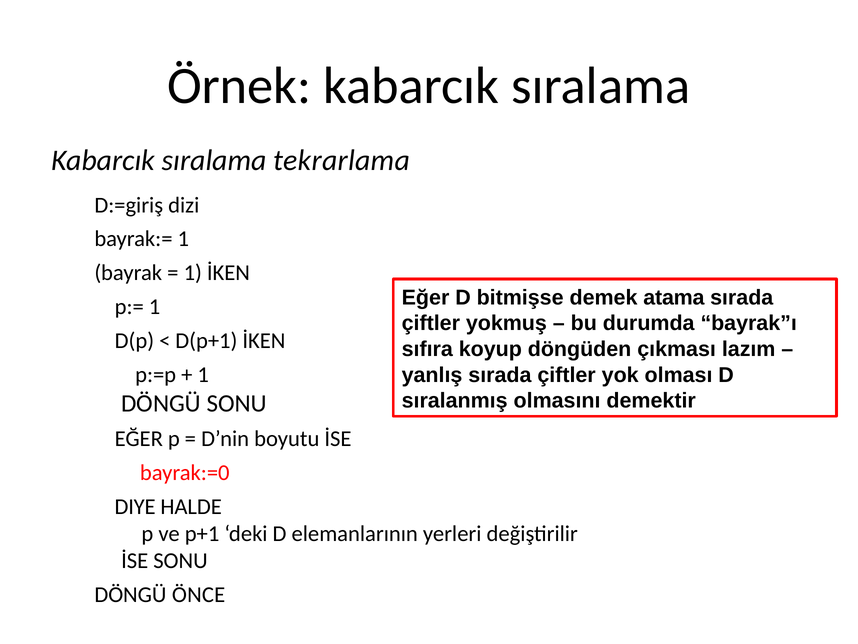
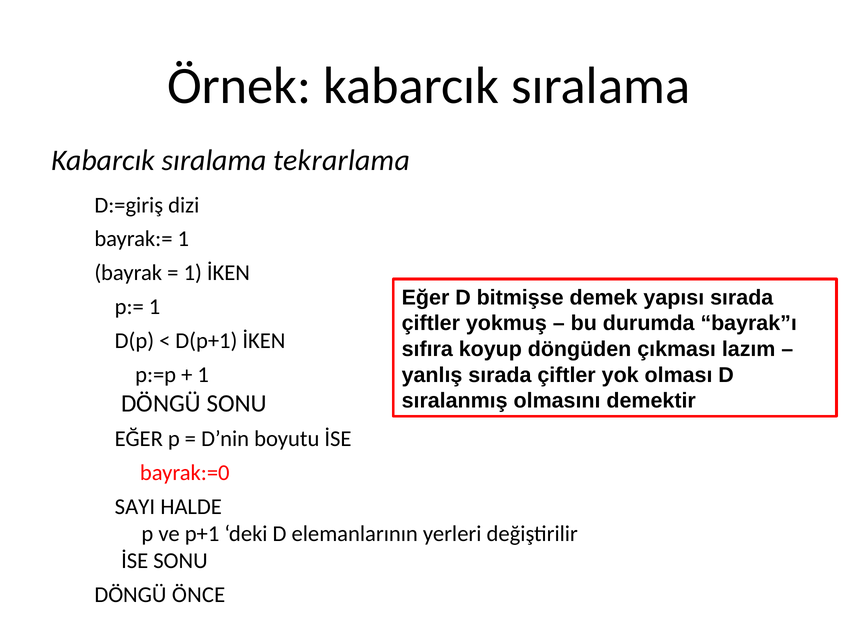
atama: atama -> yapısı
DIYE: DIYE -> SAYI
